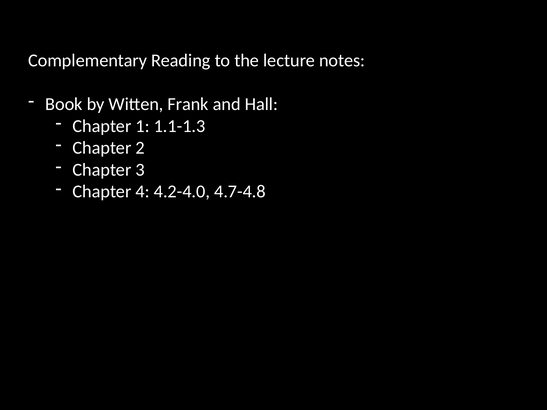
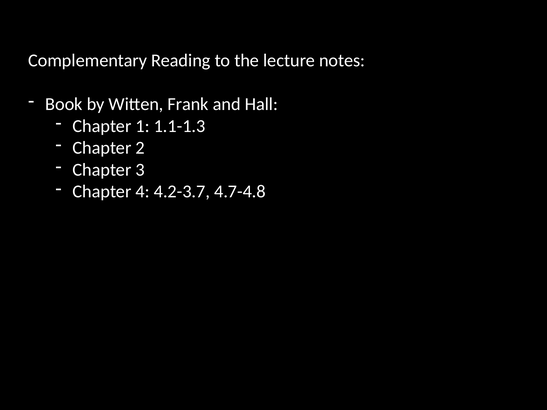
4.2-4.0: 4.2-4.0 -> 4.2-3.7
